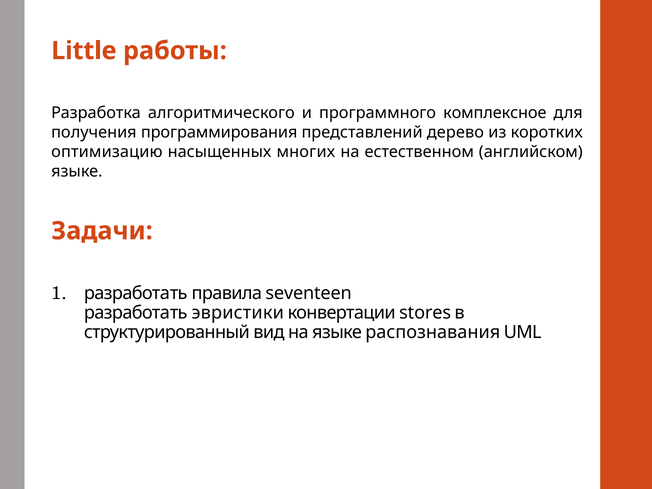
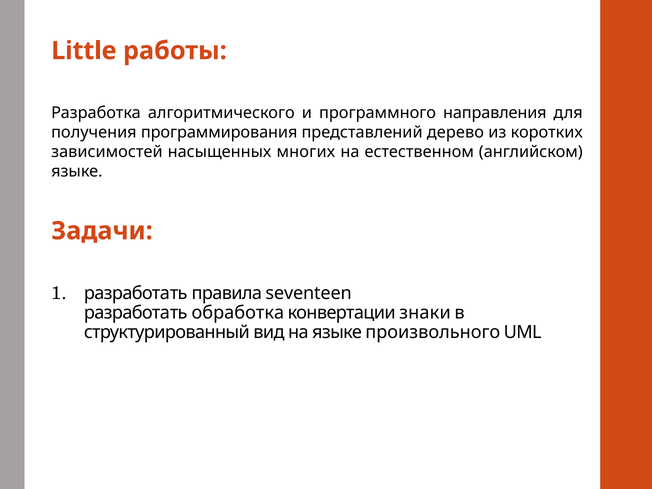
комплексное: комплексное -> направления
оптимизацию: оптимизацию -> зависимостей
эвристики: эвристики -> обработка
stores: stores -> знаки
распознавания: распознавания -> произвольного
